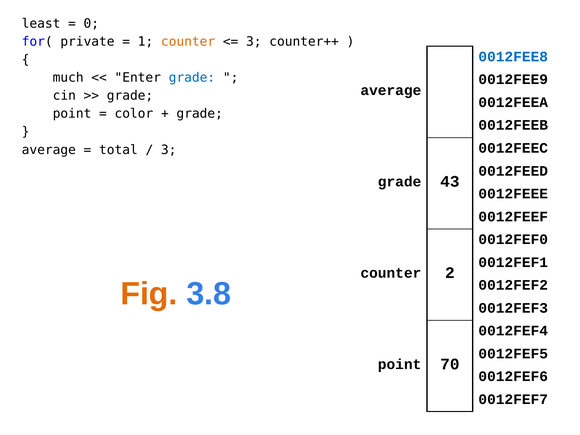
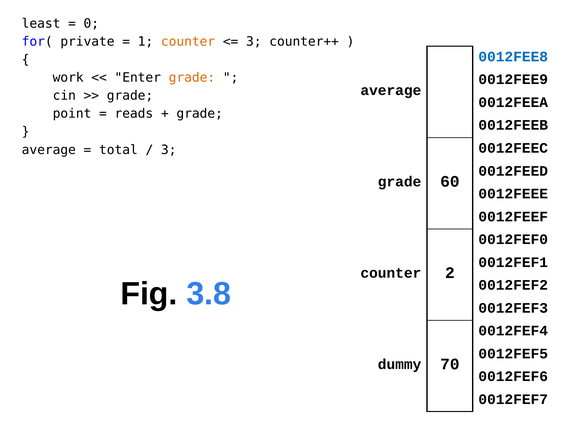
much: much -> work
grade at (192, 78) colour: blue -> orange
color: color -> reads
43: 43 -> 60
Fig colour: orange -> black
point at (400, 364): point -> dummy
